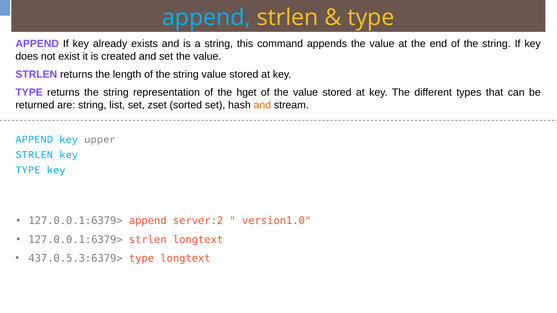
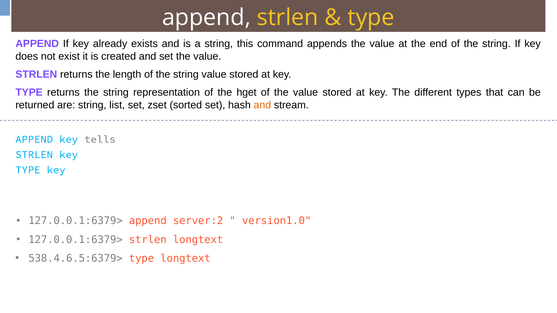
append at (206, 18) colour: light blue -> white
upper: upper -> tells
437.0.5.3:6379>: 437.0.5.3:6379> -> 538.4.6.5:6379>
